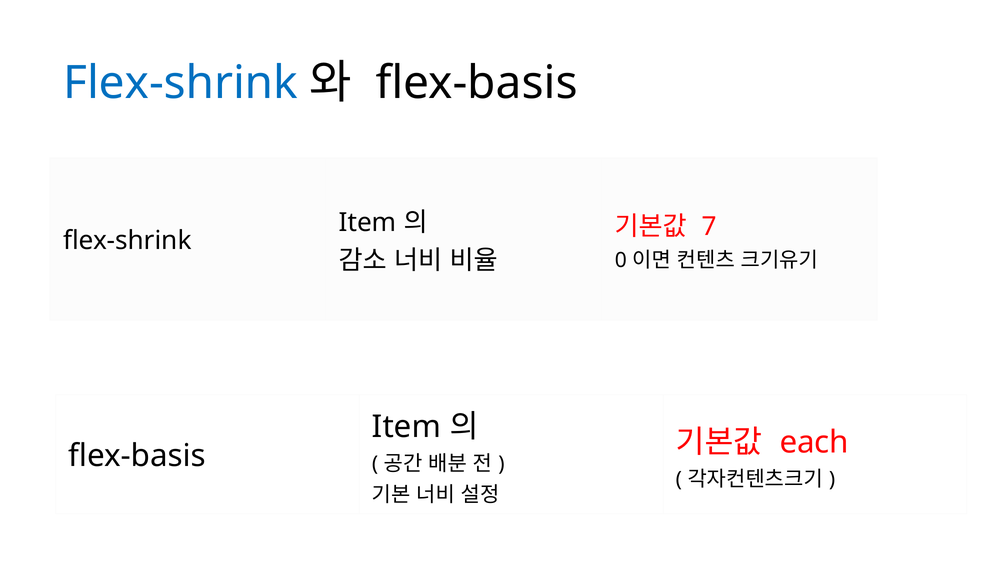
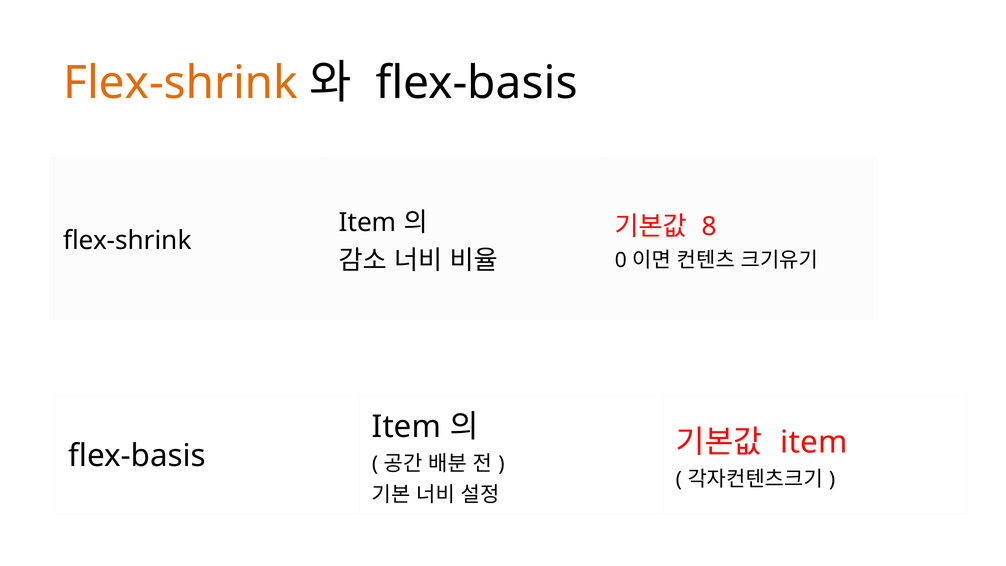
Flex-shrink at (181, 83) colour: blue -> orange
7: 7 -> 8
each at (814, 442): each -> item
